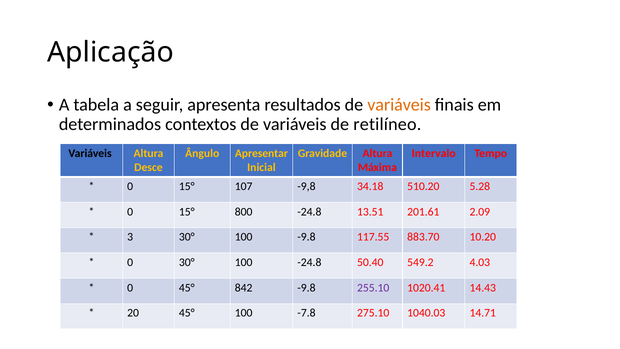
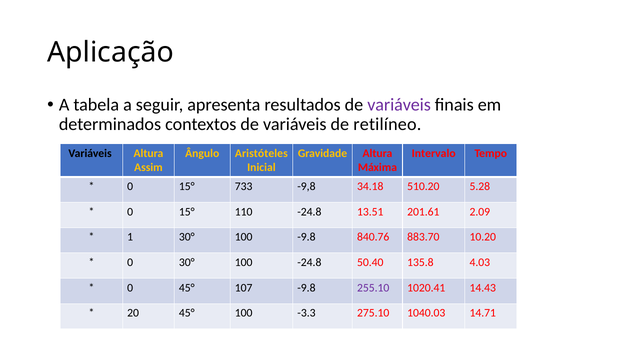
variáveis at (399, 105) colour: orange -> purple
Apresentar: Apresentar -> Aristóteles
Desce: Desce -> Assim
107: 107 -> 733
800: 800 -> 110
3: 3 -> 1
117.55: 117.55 -> 840.76
549.2: 549.2 -> 135.8
842: 842 -> 107
-7.8: -7.8 -> -3.3
